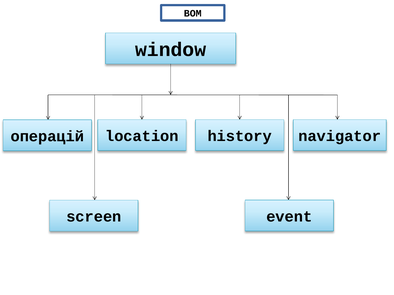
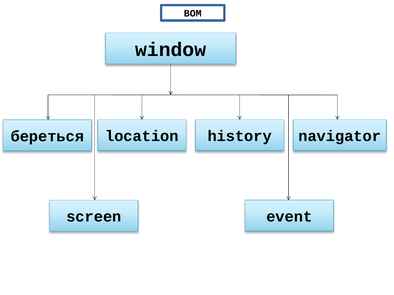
операцій: операцій -> береться
